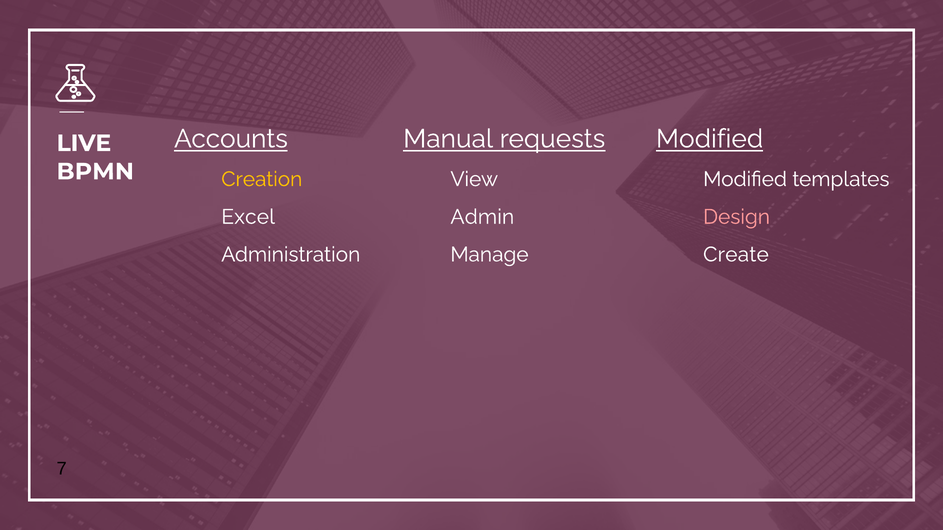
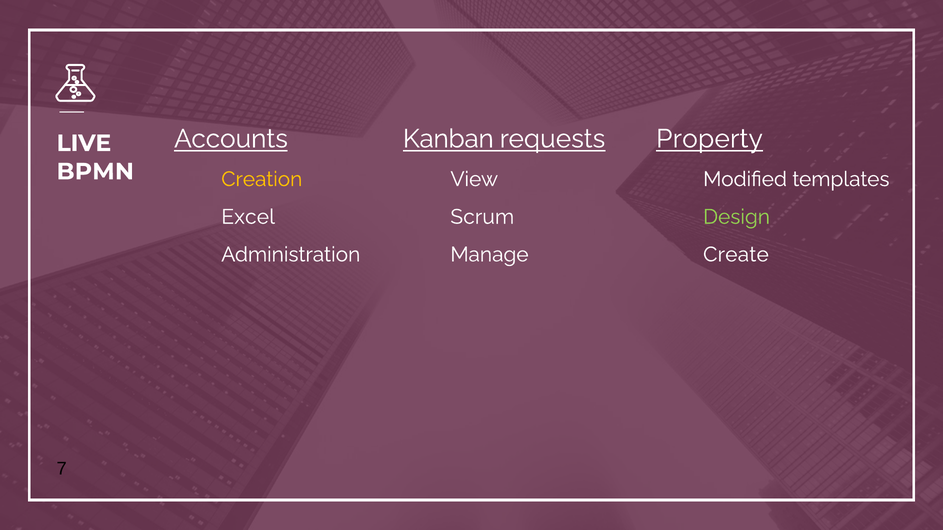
Manual: Manual -> Kanban
Modified at (710, 139): Modified -> Property
Admin: Admin -> Scrum
Design colour: pink -> light green
